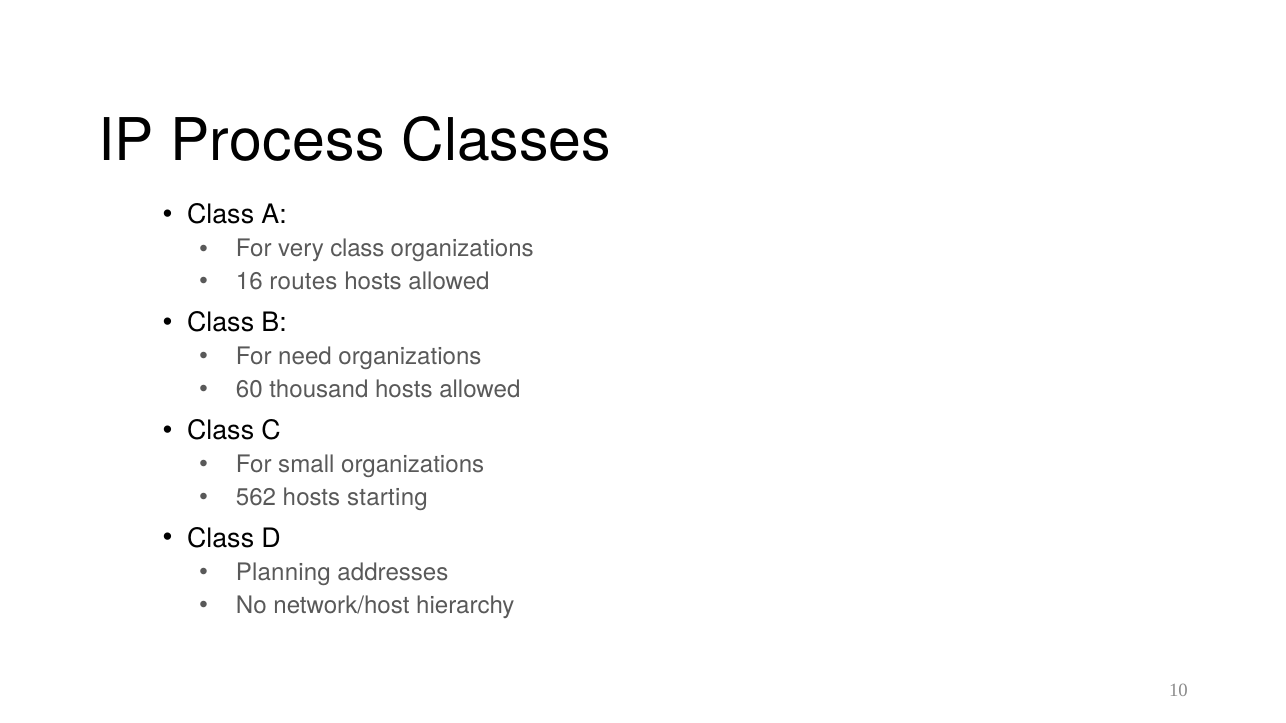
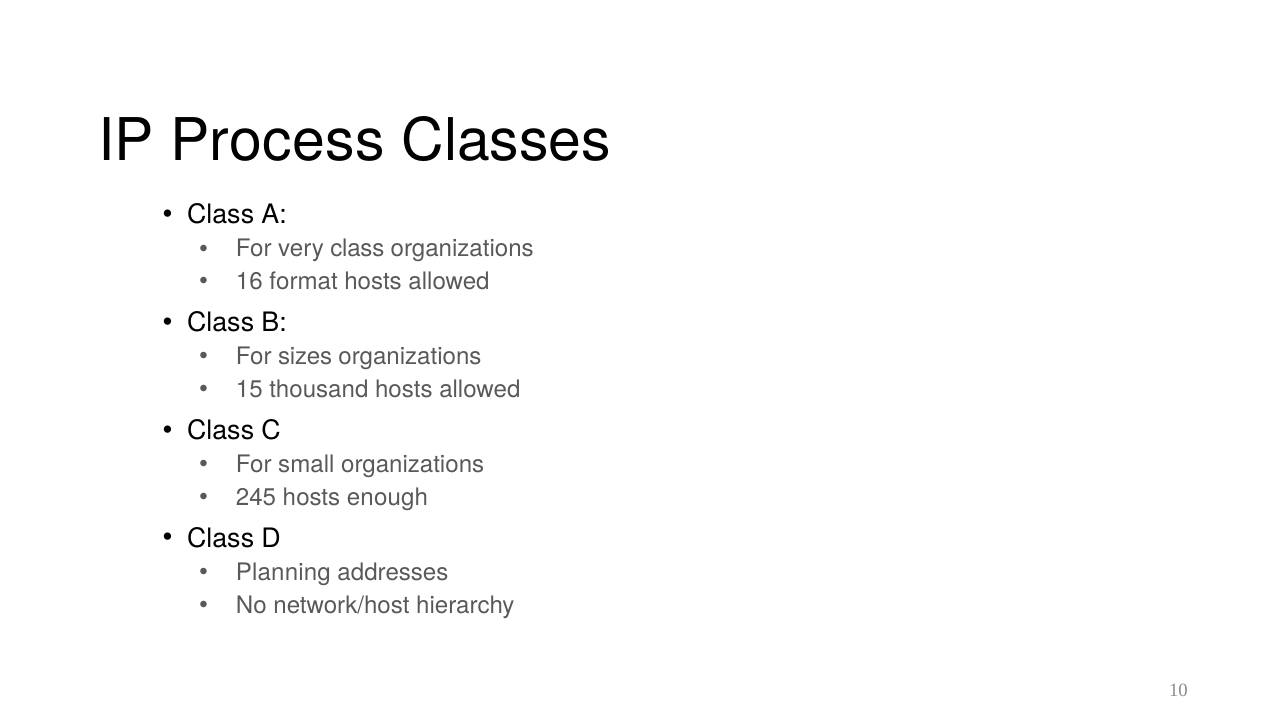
routes: routes -> format
need: need -> sizes
60: 60 -> 15
562: 562 -> 245
starting: starting -> enough
